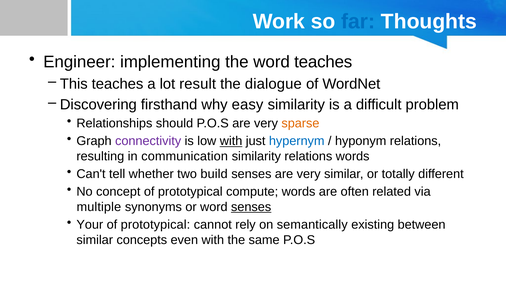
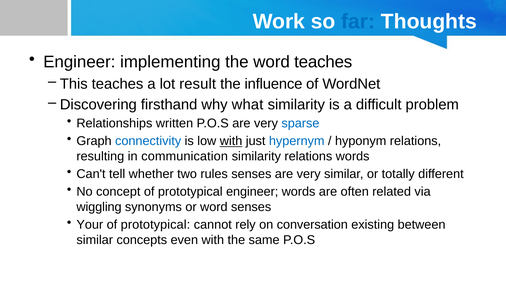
dialogue: dialogue -> influence
easy: easy -> what
should: should -> written
sparse colour: orange -> blue
connectivity colour: purple -> blue
build: build -> rules
prototypical compute: compute -> engineer
multiple: multiple -> wiggling
senses at (251, 207) underline: present -> none
semantically: semantically -> conversation
